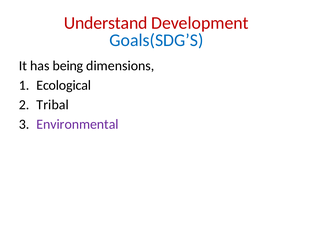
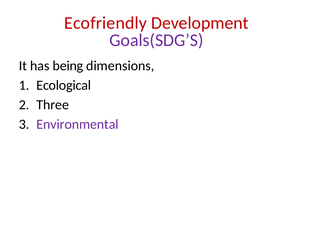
Understand: Understand -> Ecofriendly
Goals(SDG’S colour: blue -> purple
Tribal: Tribal -> Three
